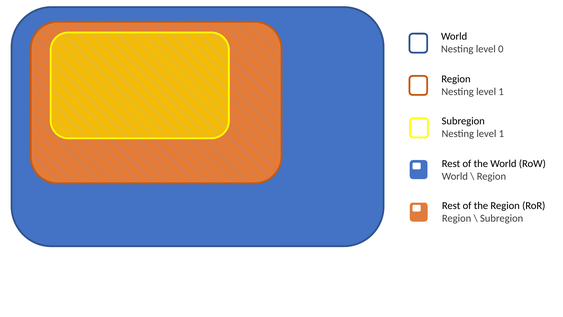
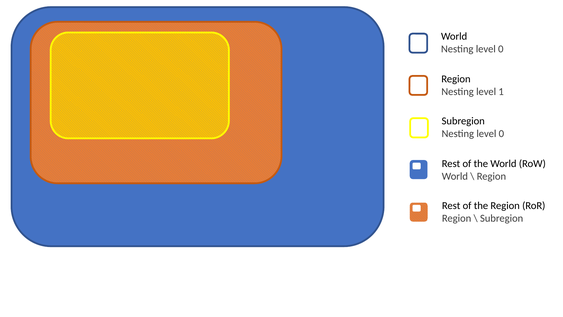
1 at (501, 134): 1 -> 0
